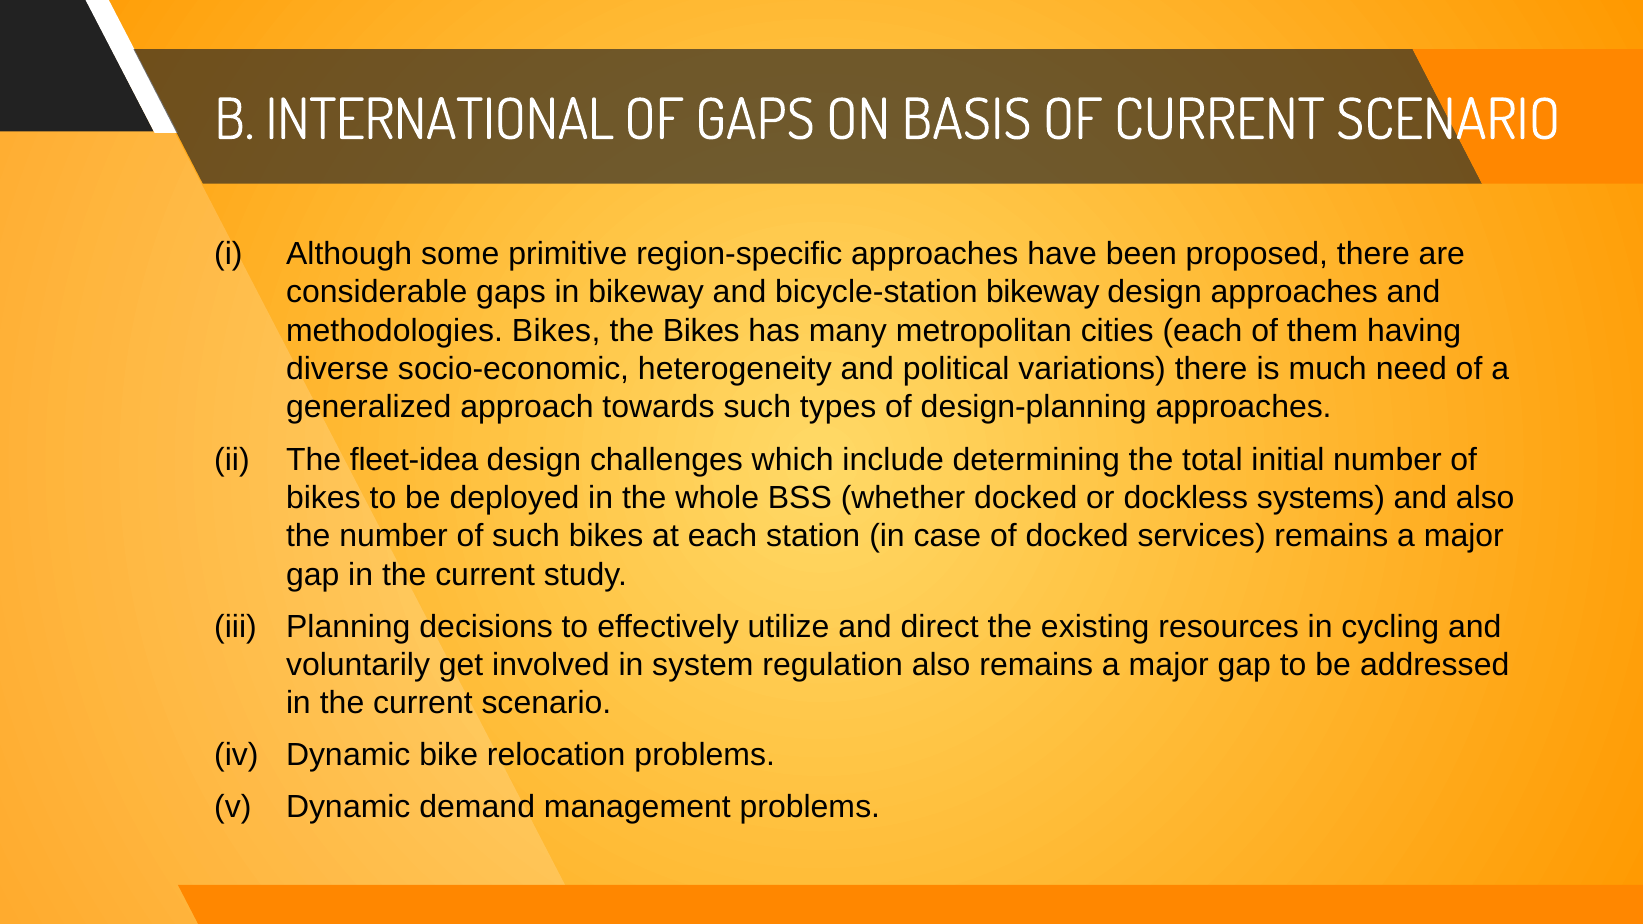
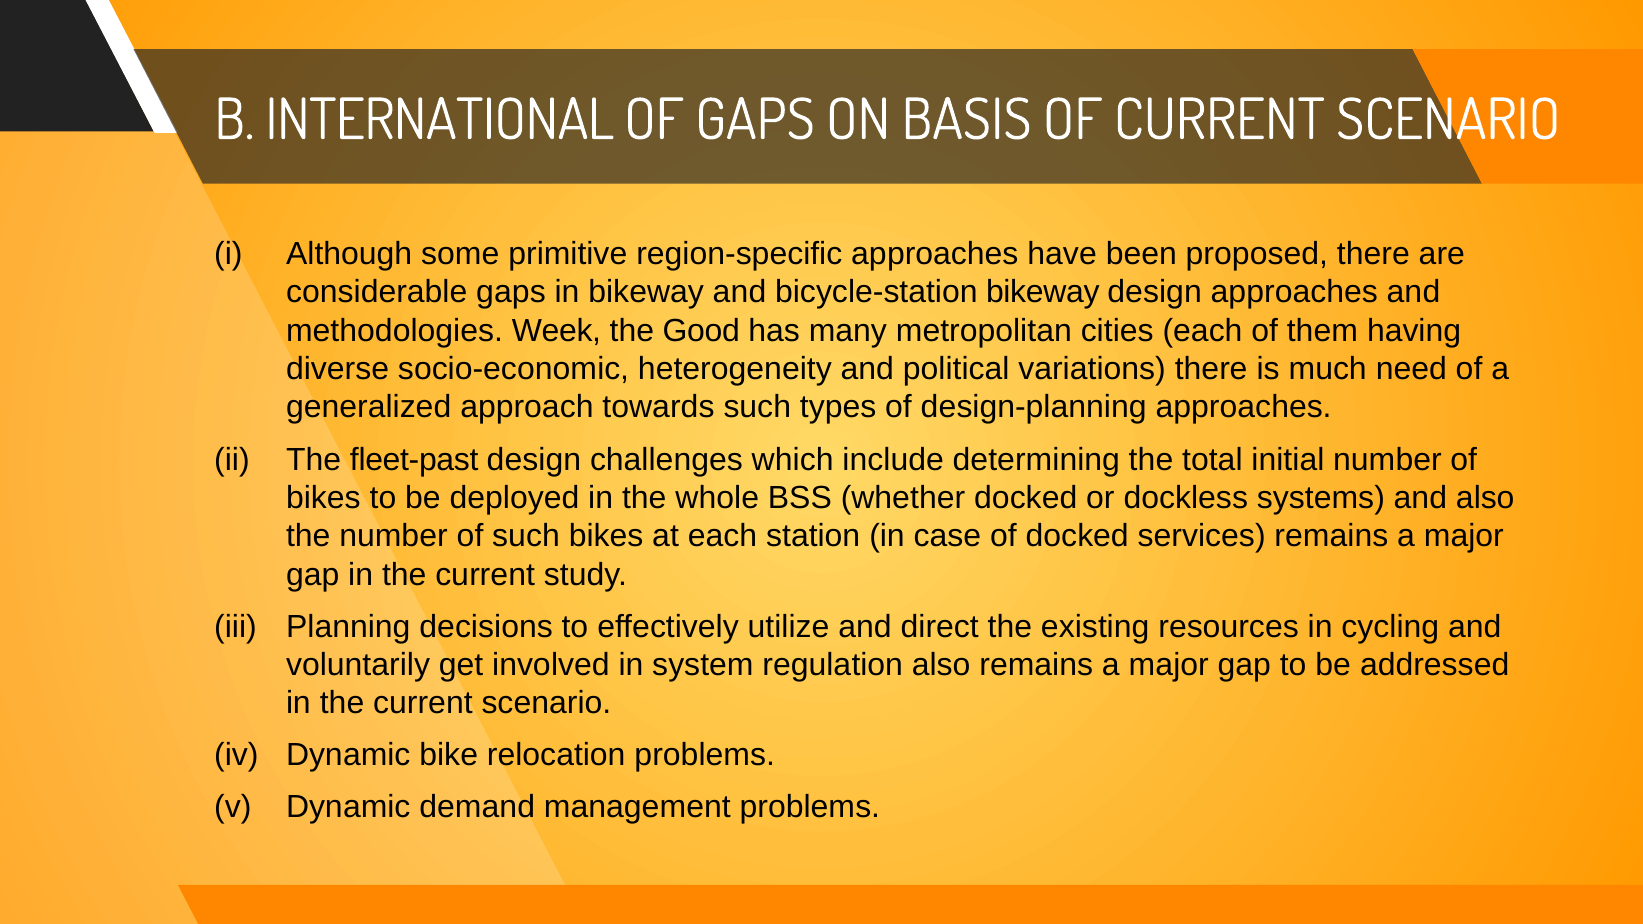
methodologies Bikes: Bikes -> Week
the Bikes: Bikes -> Good
fleet-idea: fleet-idea -> fleet-past
